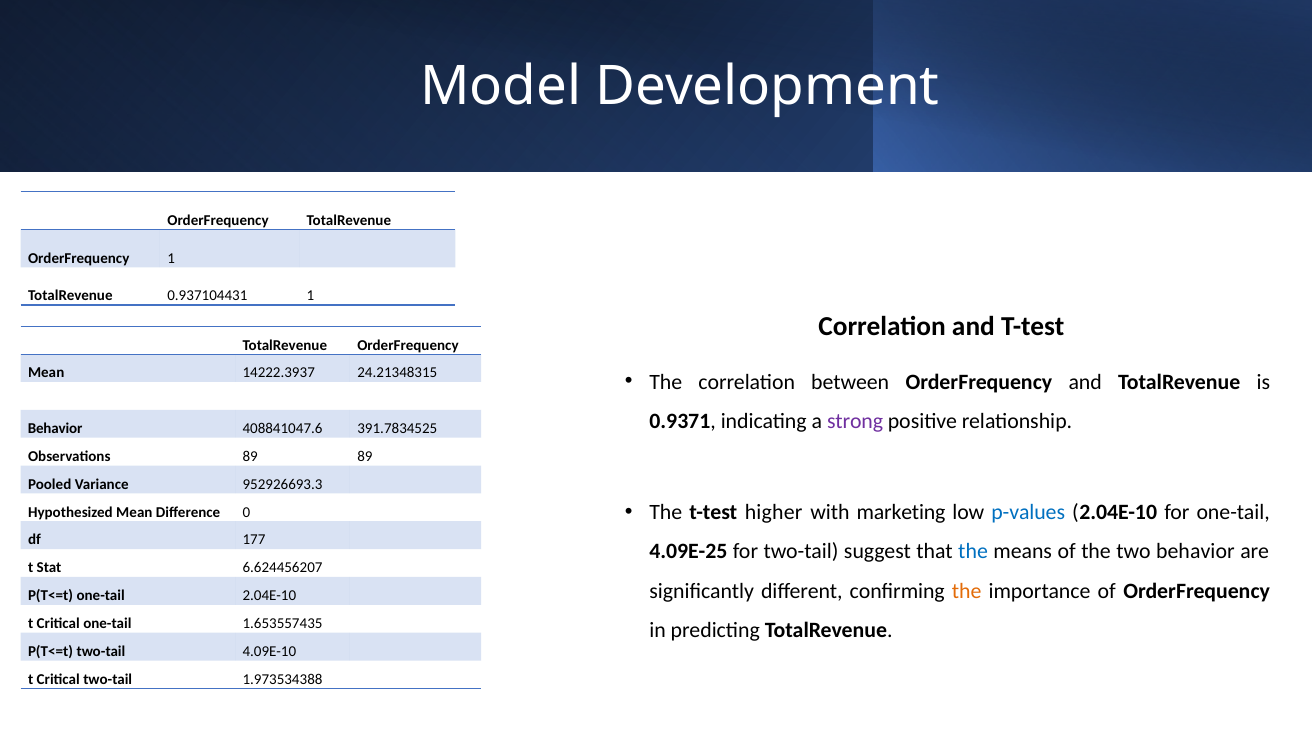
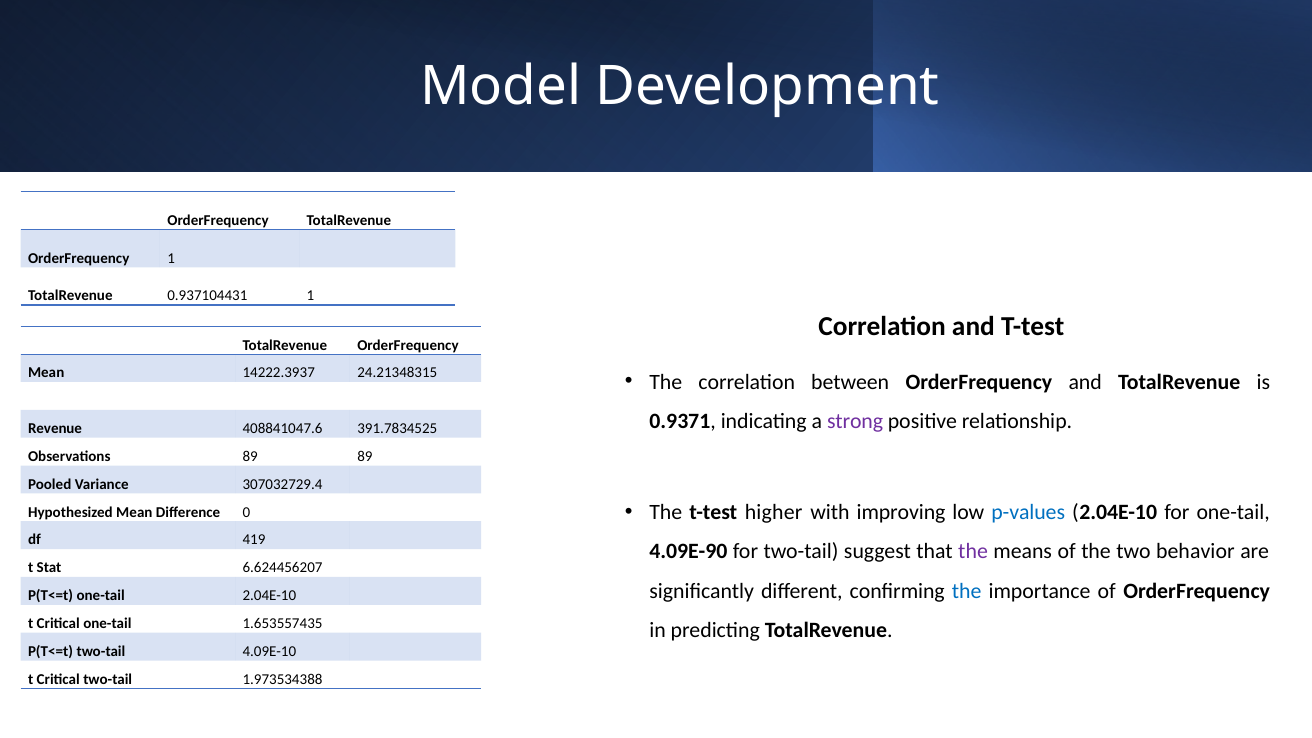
Behavior at (55, 429): Behavior -> Revenue
952926693.3: 952926693.3 -> 307032729.4
marketing: marketing -> improving
177: 177 -> 419
4.09E-25: 4.09E-25 -> 4.09E-90
the at (973, 552) colour: blue -> purple
the at (967, 591) colour: orange -> blue
